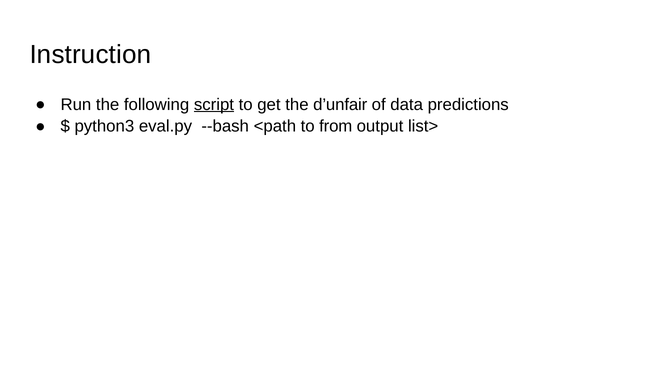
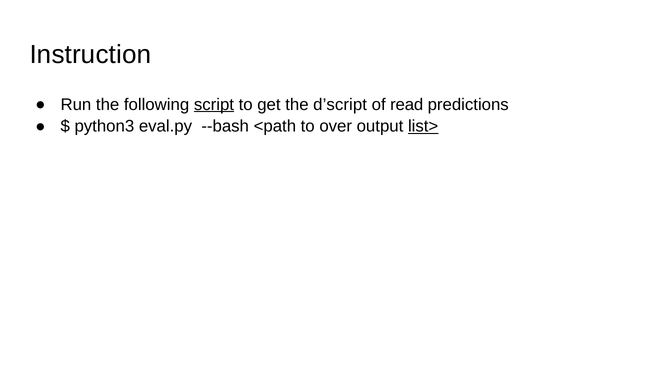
d’unfair: d’unfair -> d’script
data: data -> read
from: from -> over
list> underline: none -> present
